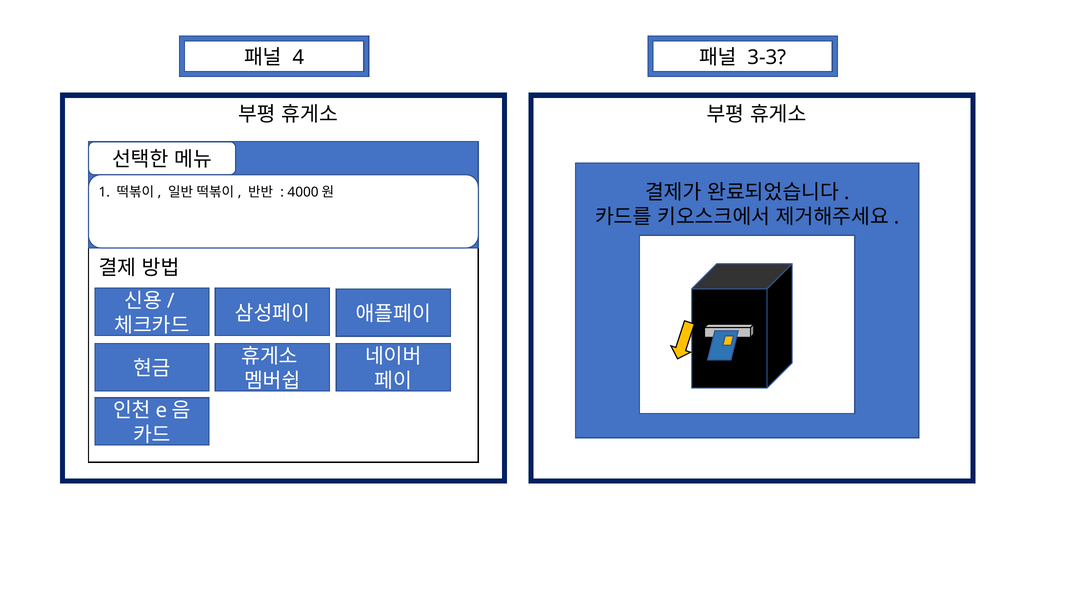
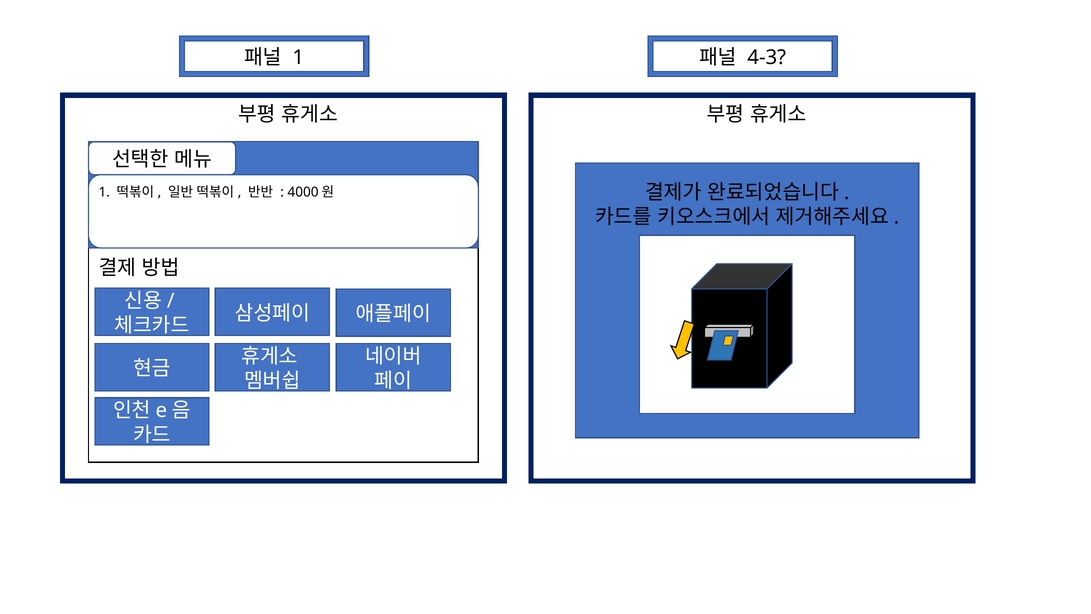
4 at (298, 58): 4 -> 1
3-3: 3-3 -> 4-3
